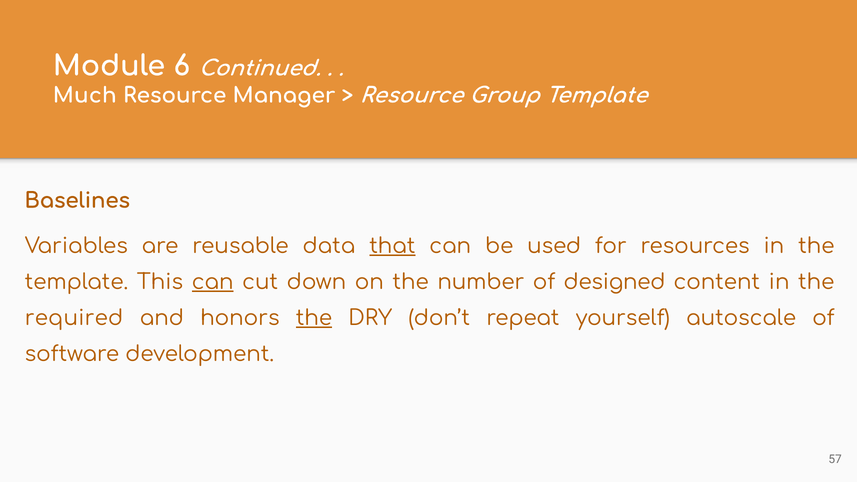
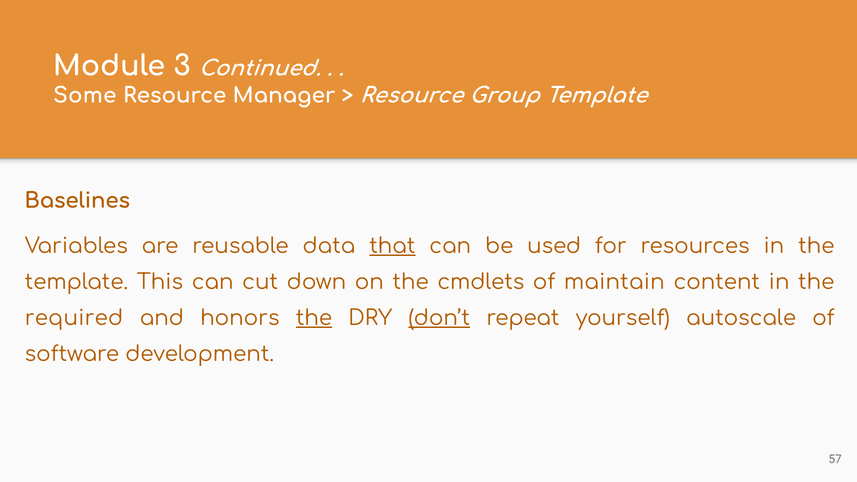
6: 6 -> 3
Much: Much -> Some
can at (213, 282) underline: present -> none
number: number -> cmdlets
designed: designed -> maintain
don’t underline: none -> present
